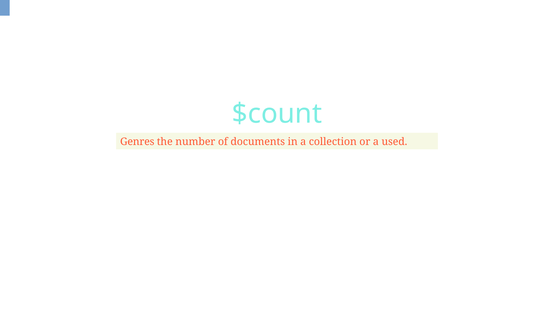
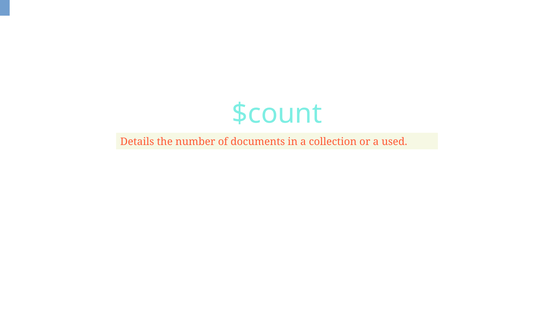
Genres: Genres -> Details
